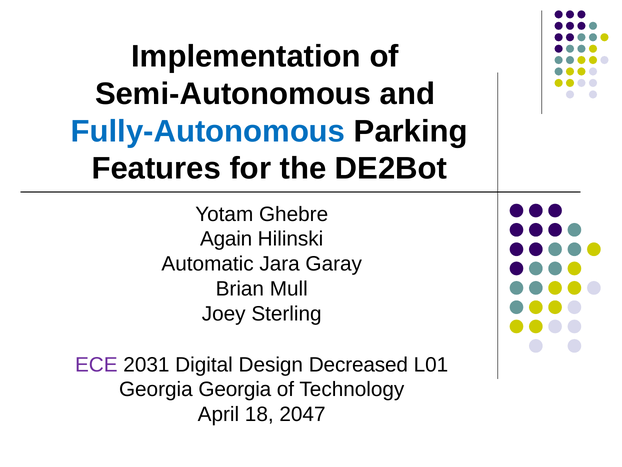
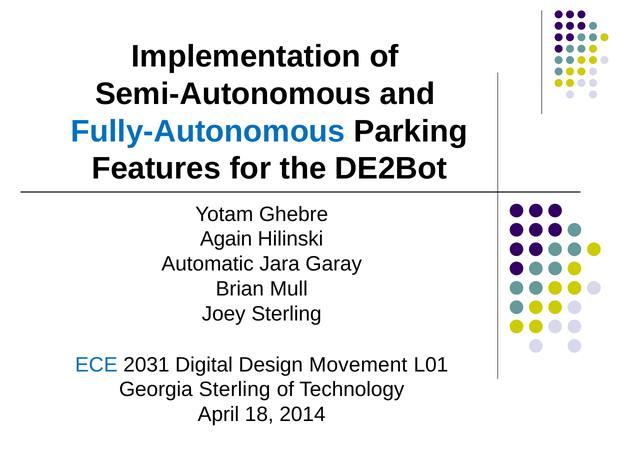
ECE colour: purple -> blue
Decreased: Decreased -> Movement
Georgia Georgia: Georgia -> Sterling
2047: 2047 -> 2014
